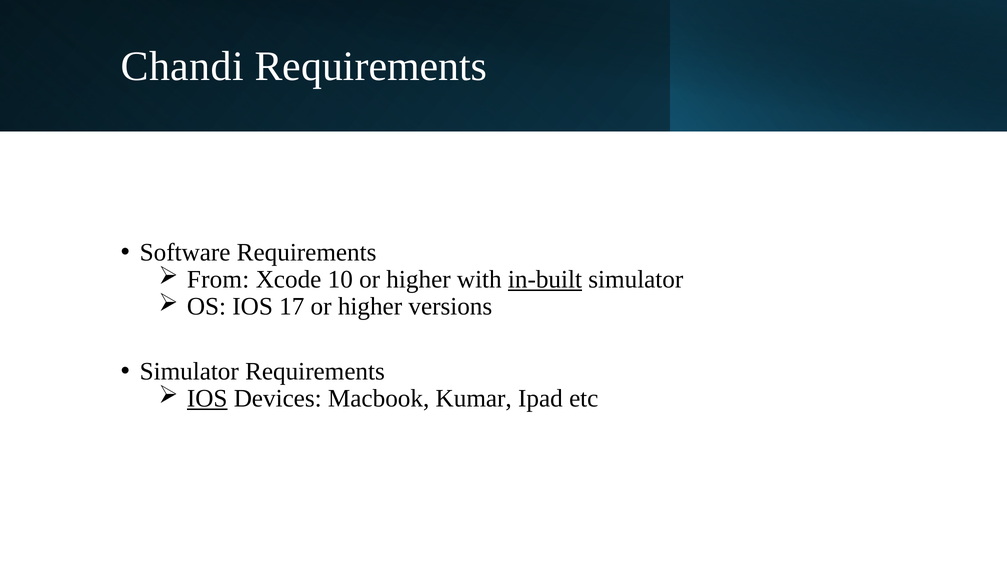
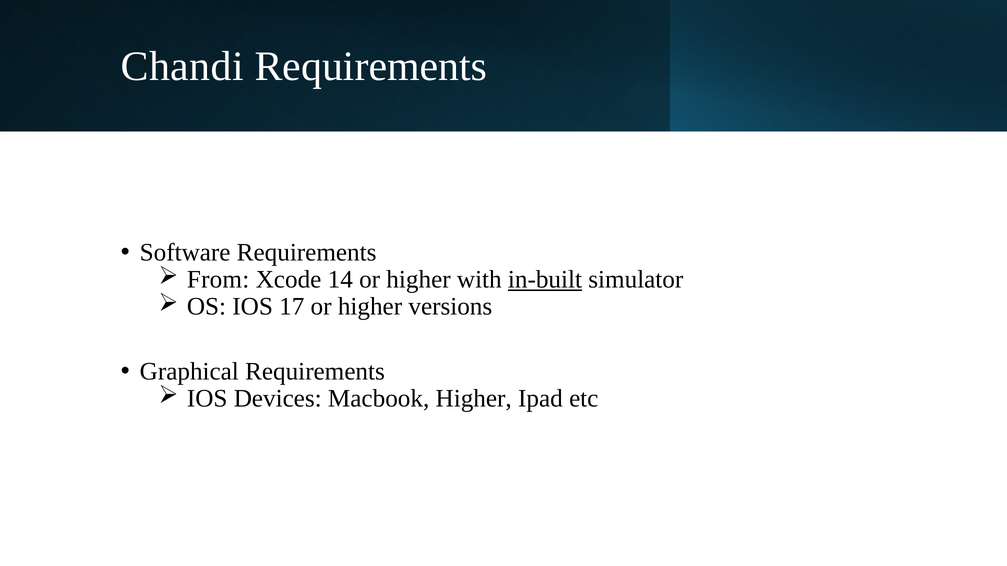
10: 10 -> 14
Simulator at (189, 372): Simulator -> Graphical
IOS at (207, 399) underline: present -> none
Macbook Kumar: Kumar -> Higher
